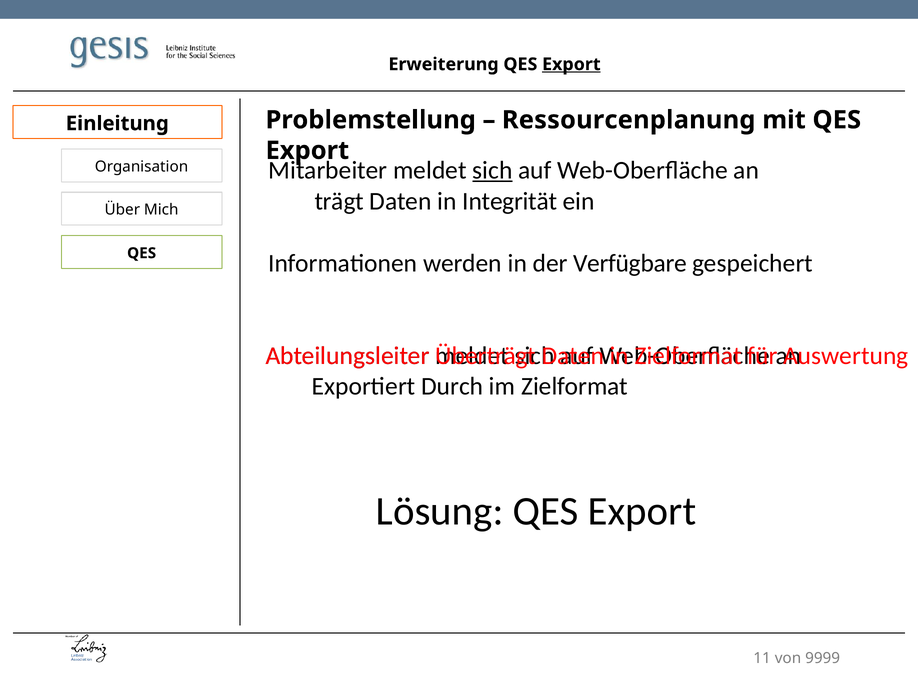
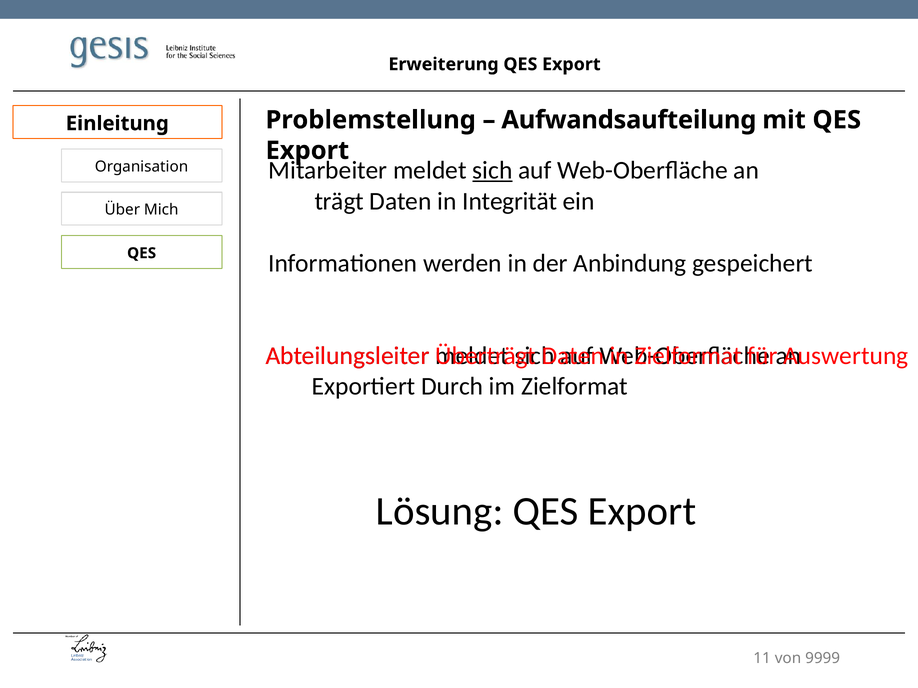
Export at (571, 64) underline: present -> none
Ressourcenplanung: Ressourcenplanung -> Aufwandsaufteilung
Verfügbare: Verfügbare -> Anbindung
